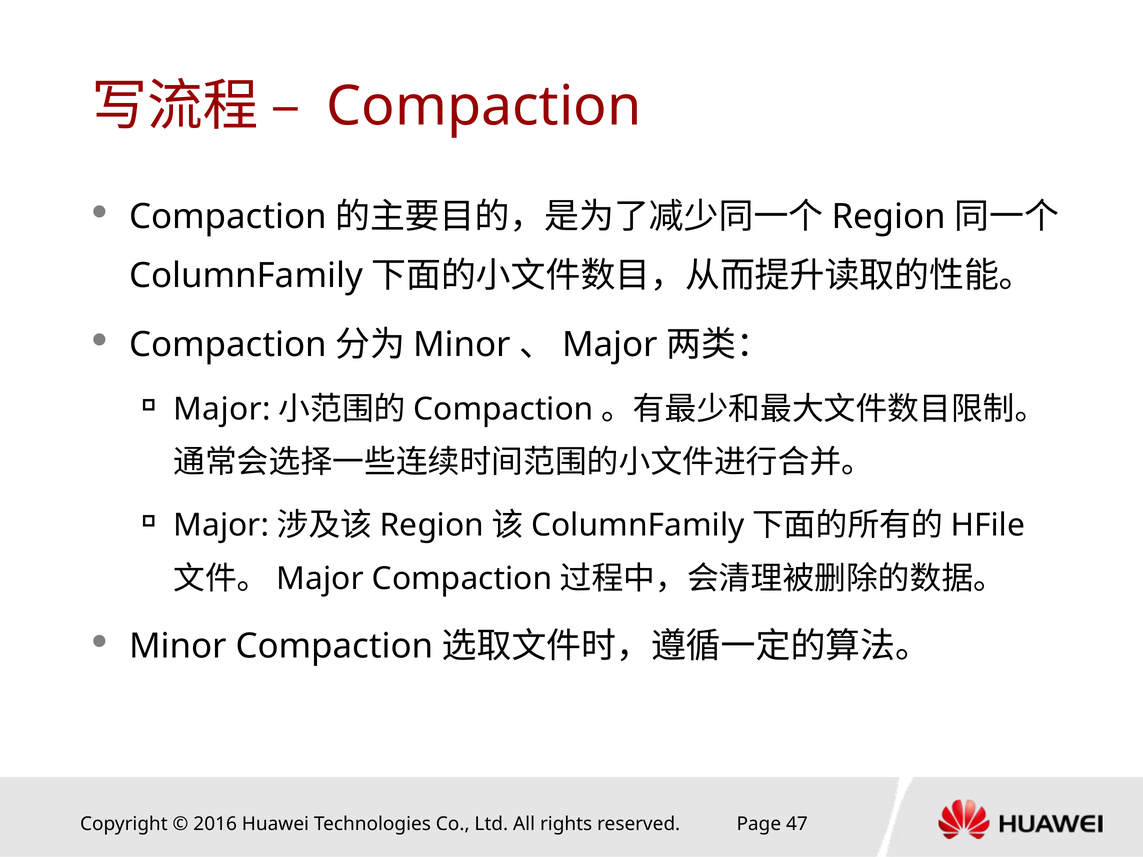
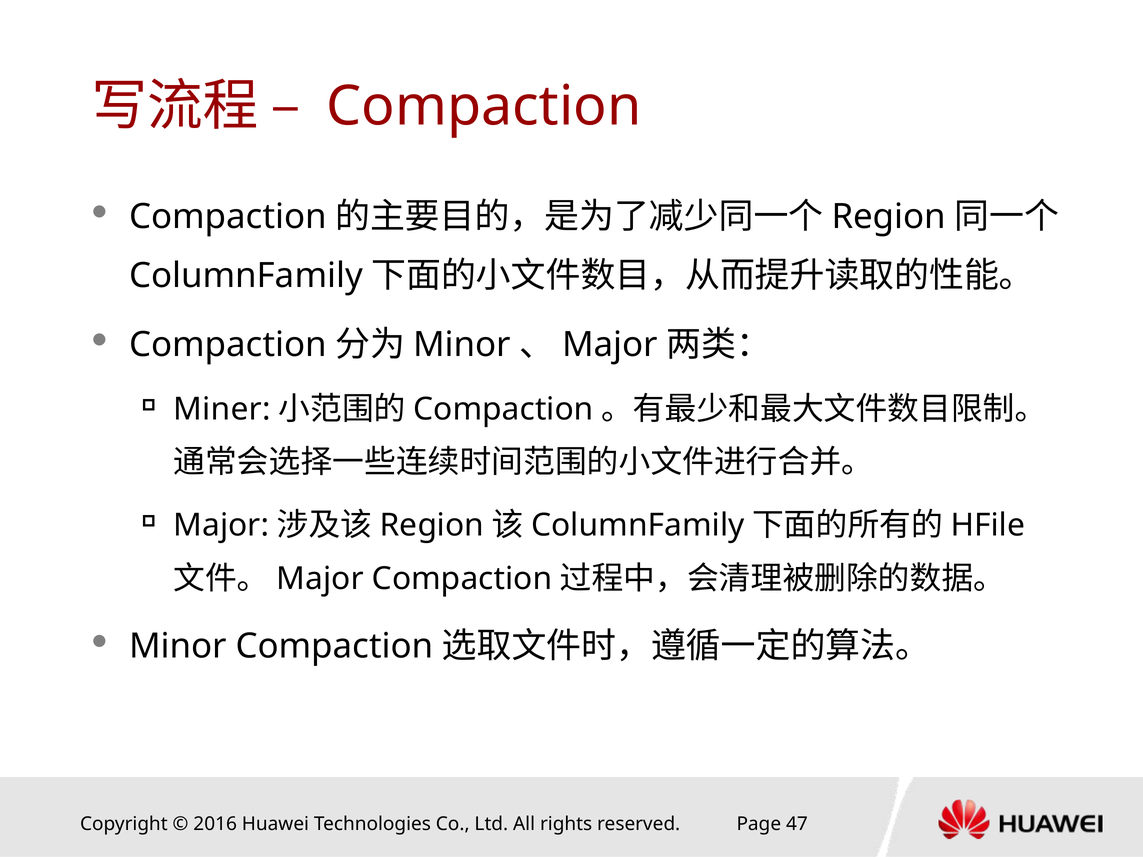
Major at (222, 409): Major -> Miner
